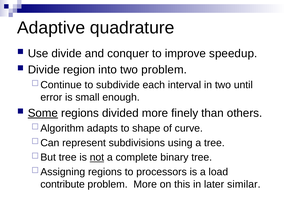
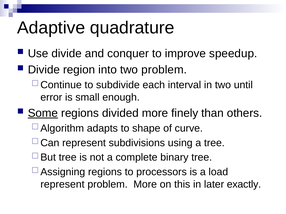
not underline: present -> none
contribute at (63, 185): contribute -> represent
similar: similar -> exactly
